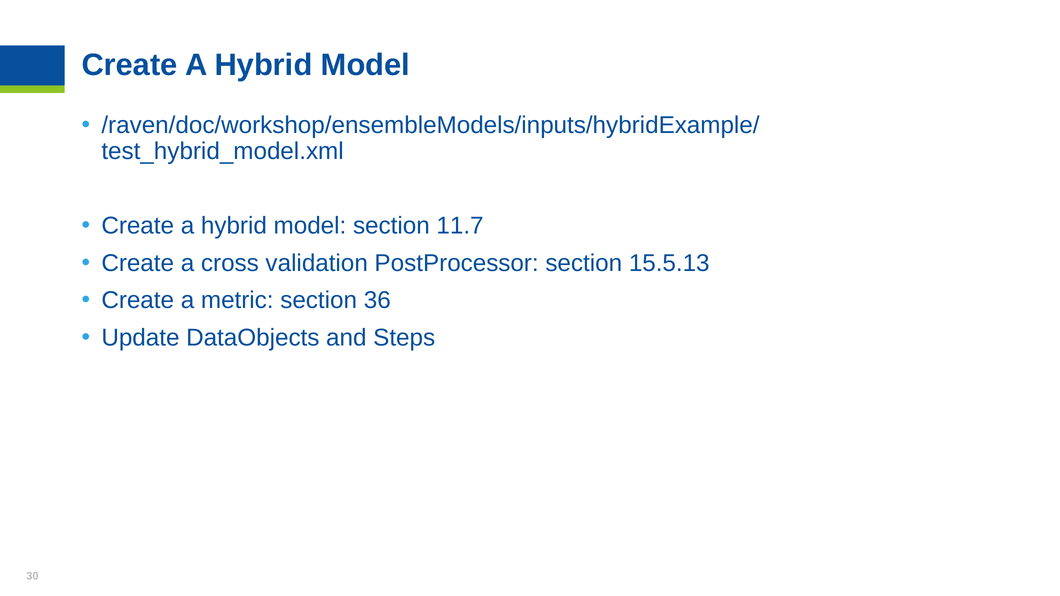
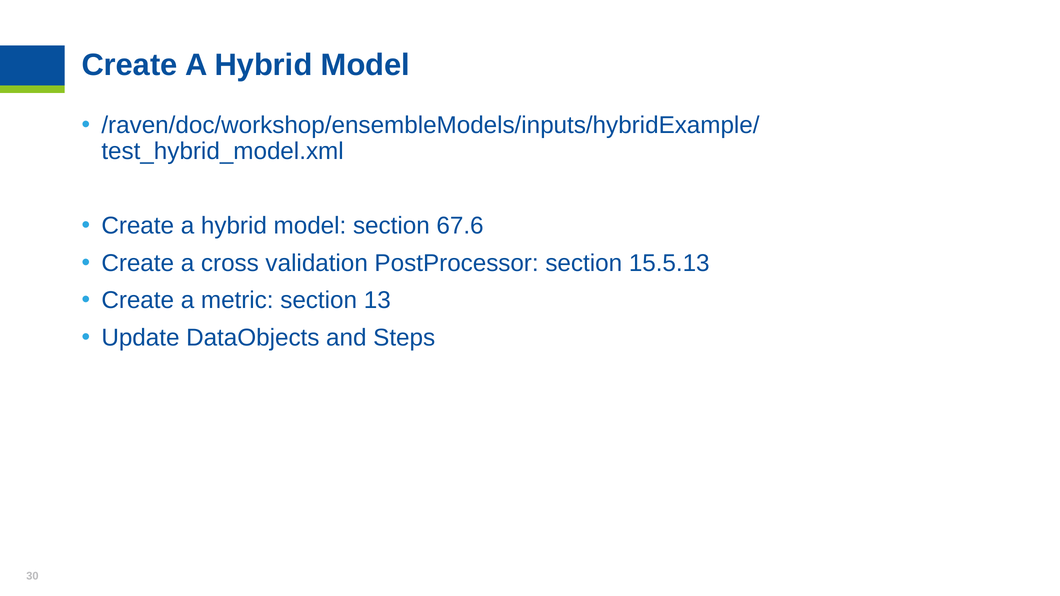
11.7: 11.7 -> 67.6
36: 36 -> 13
